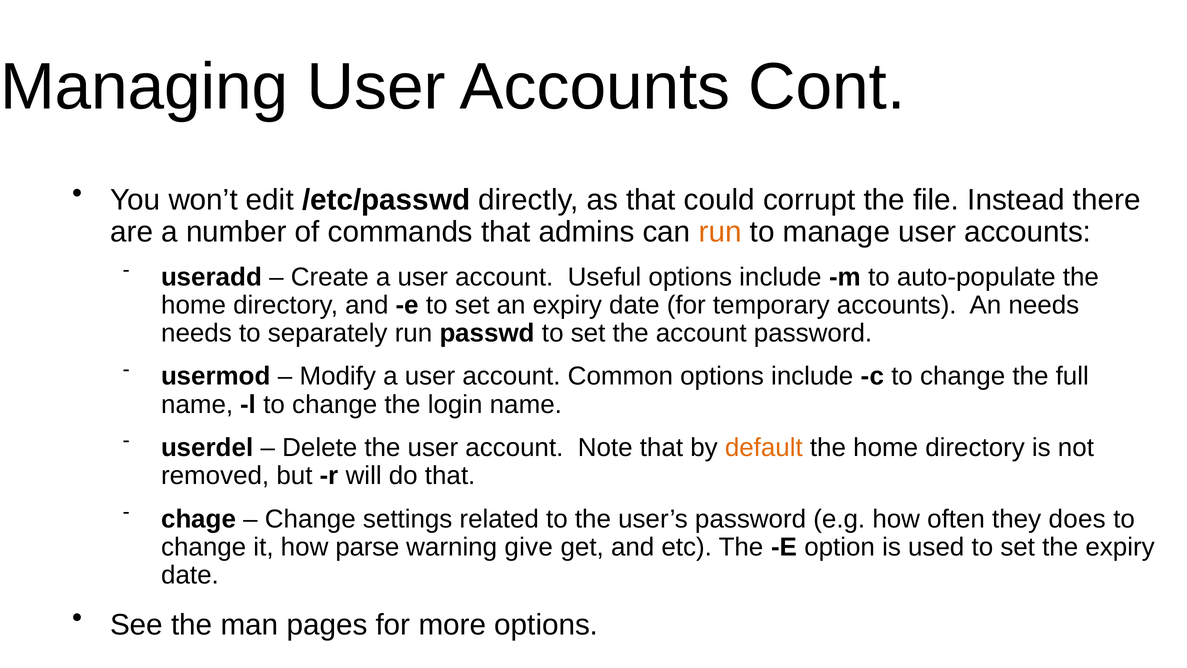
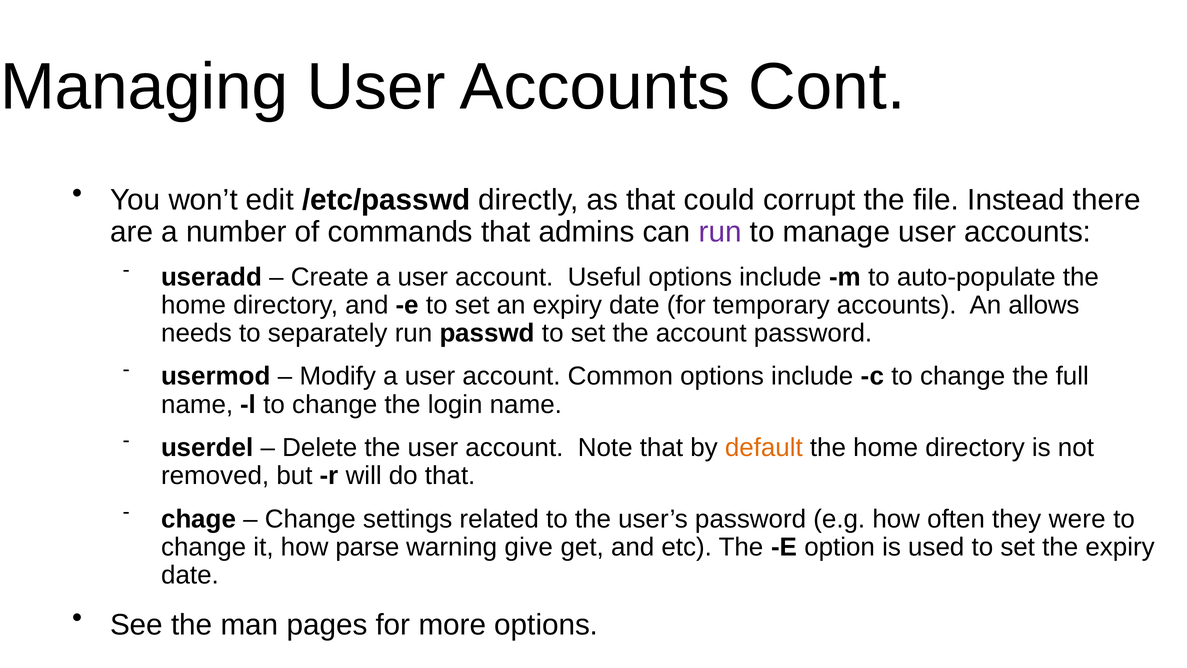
run at (720, 232) colour: orange -> purple
An needs: needs -> allows
does: does -> were
